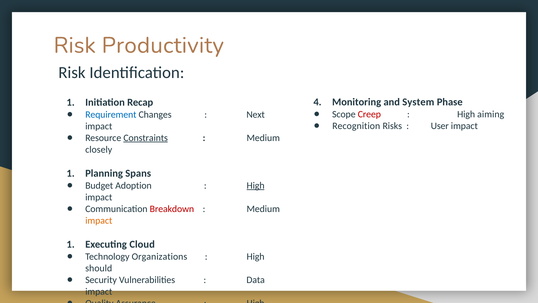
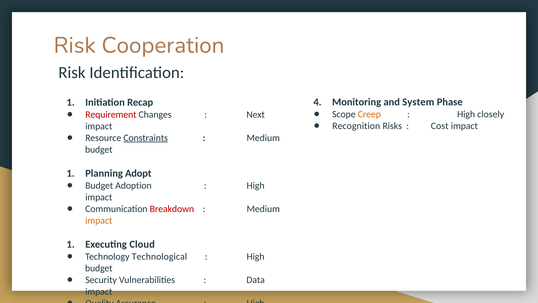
Productivity: Productivity -> Cooperation
Creep colour: red -> orange
aiming: aiming -> closely
Requirement colour: blue -> red
User: User -> Cost
closely at (99, 149): closely -> budget
Spans: Spans -> Adopt
High at (256, 185) underline: present -> none
Organizations: Organizations -> Technological
should at (99, 268): should -> budget
